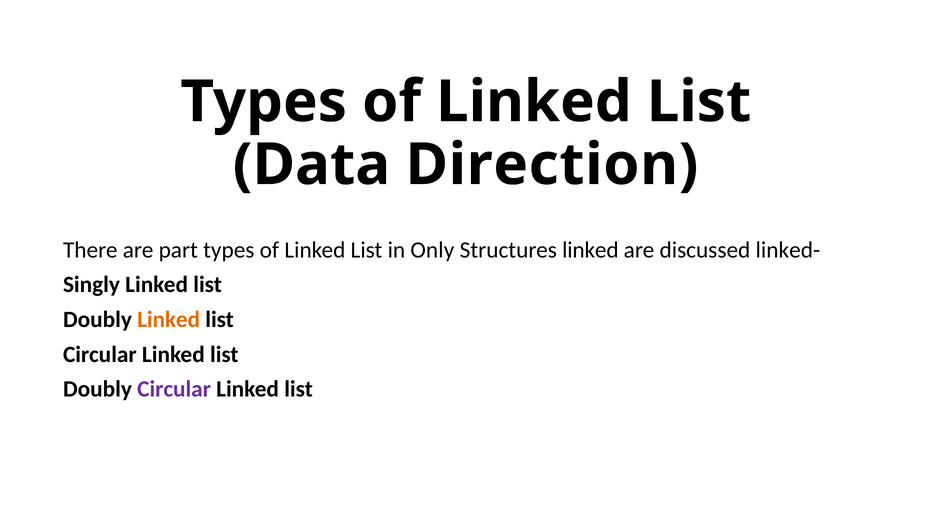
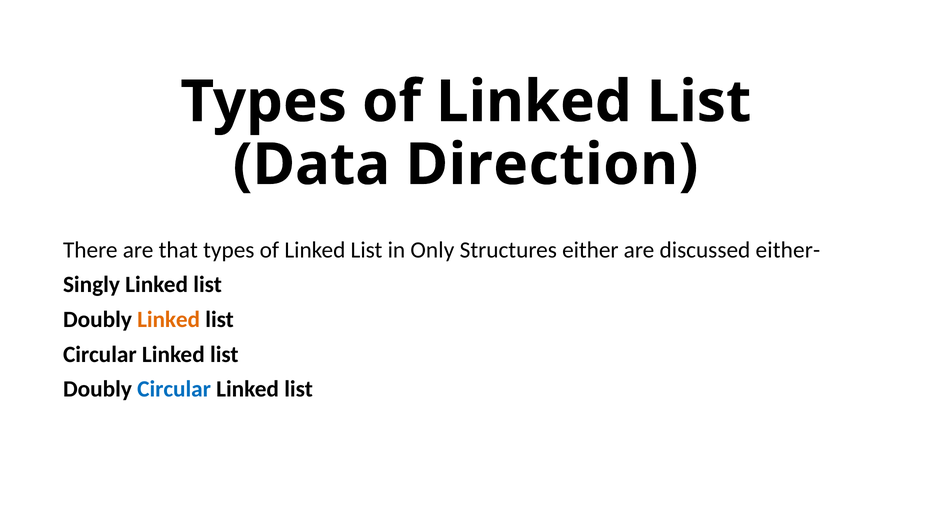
part: part -> that
Structures linked: linked -> either
linked-: linked- -> either-
Circular at (174, 389) colour: purple -> blue
